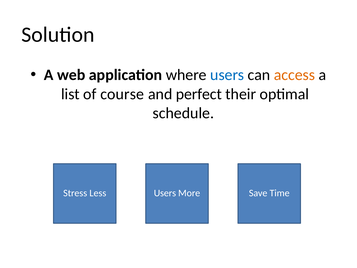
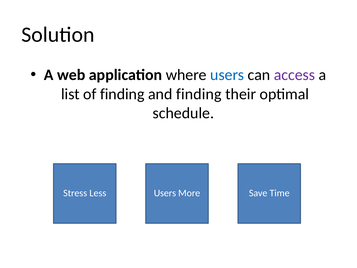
access colour: orange -> purple
of course: course -> finding
and perfect: perfect -> finding
